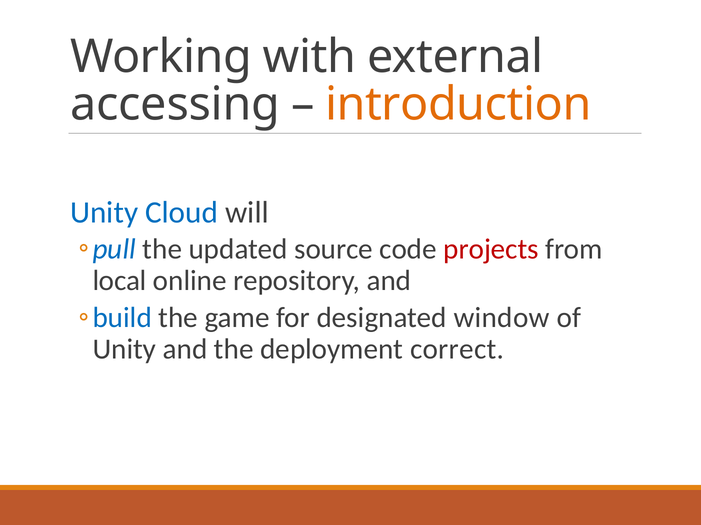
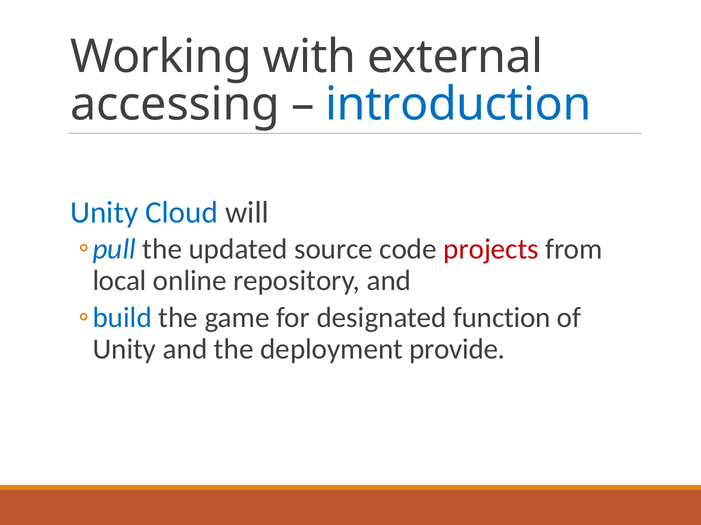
introduction colour: orange -> blue
window: window -> function
correct: correct -> provide
